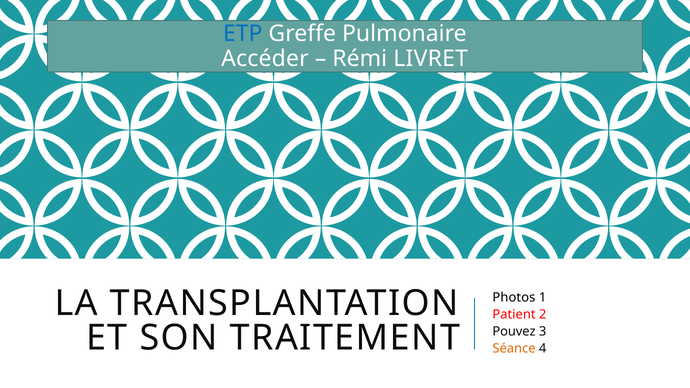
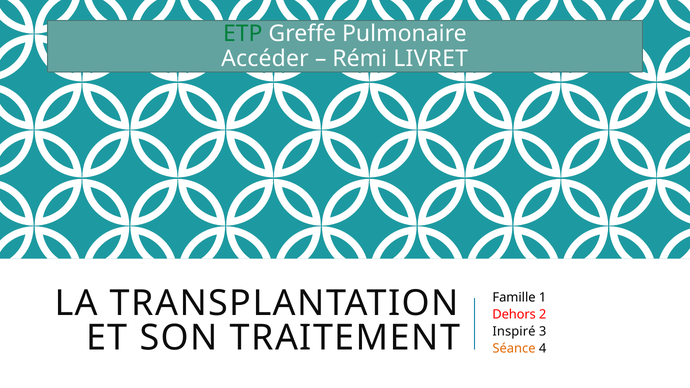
ETP colour: blue -> green
Photos: Photos -> Famille
Patient: Patient -> Dehors
Pouvez: Pouvez -> Inspiré
